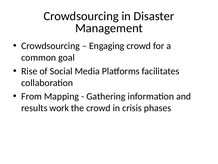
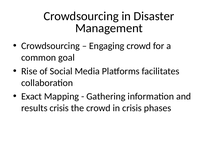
From: From -> Exact
results work: work -> crisis
